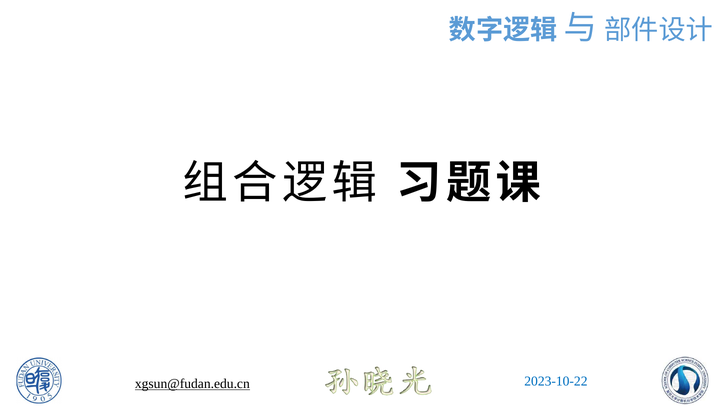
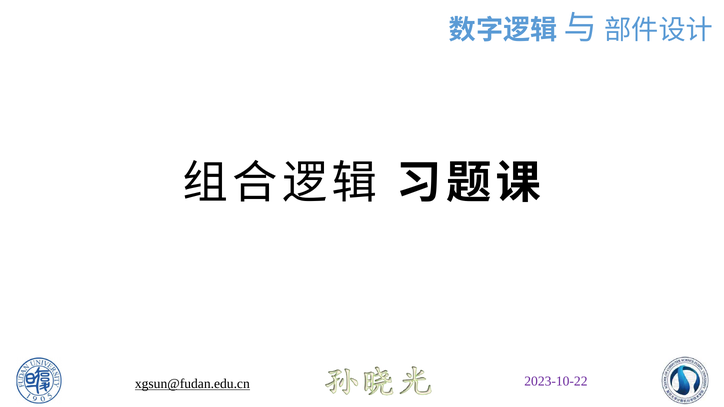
2023-10-22 colour: blue -> purple
